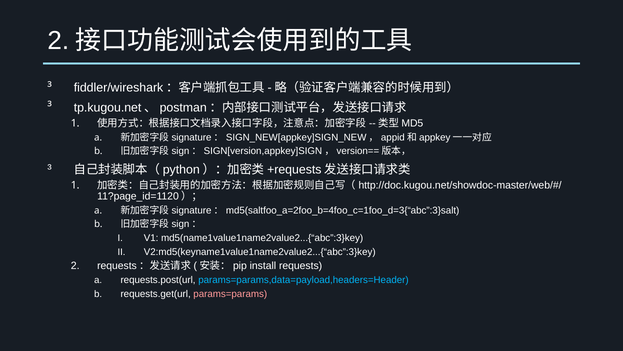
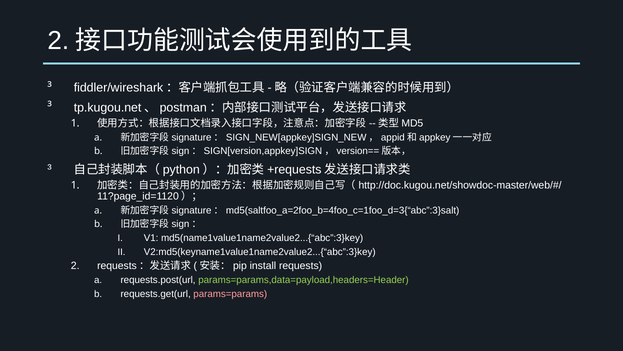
params=params,data=payload,headers=Header colour: light blue -> light green
